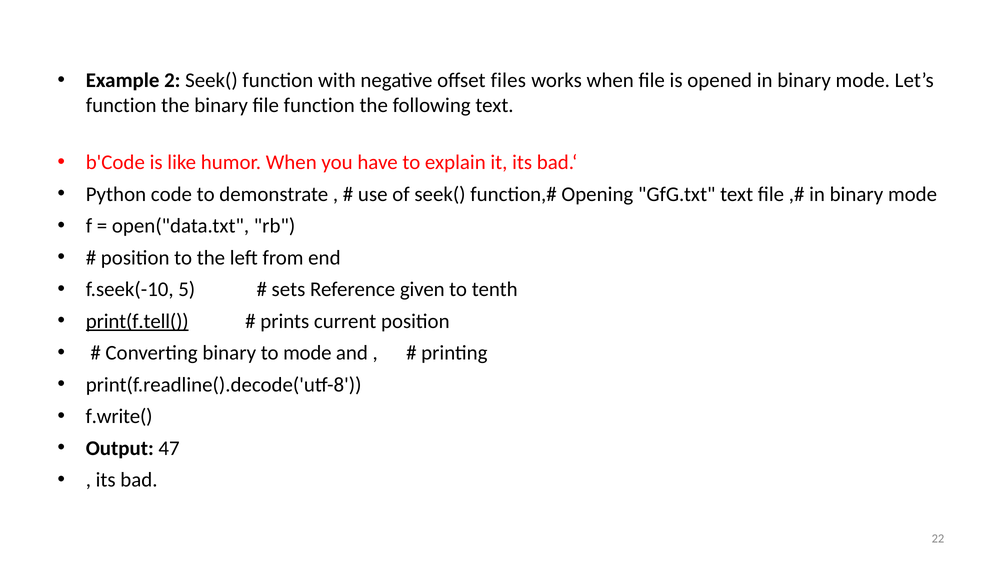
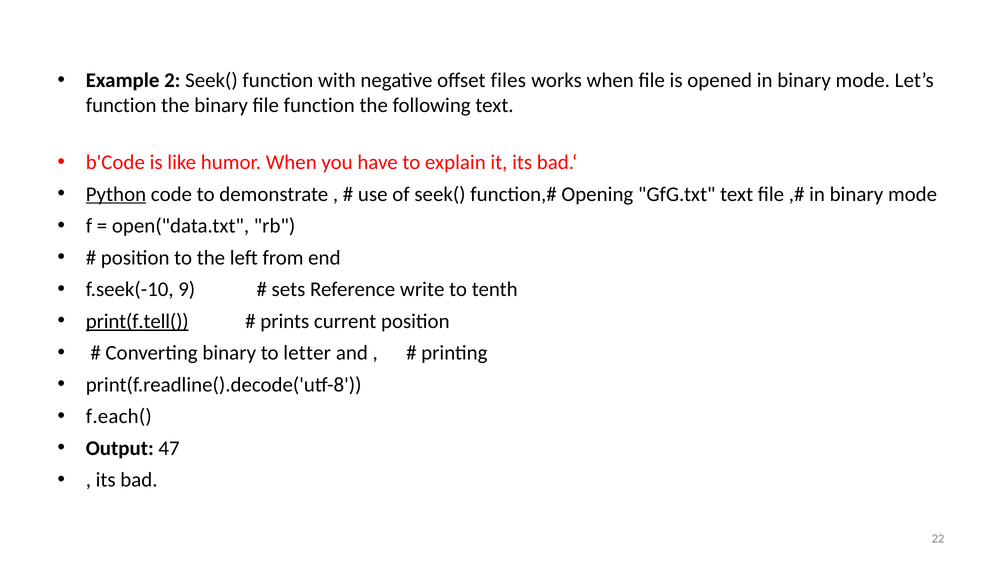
Python underline: none -> present
5: 5 -> 9
given: given -> write
to mode: mode -> letter
f.write(: f.write( -> f.each(
